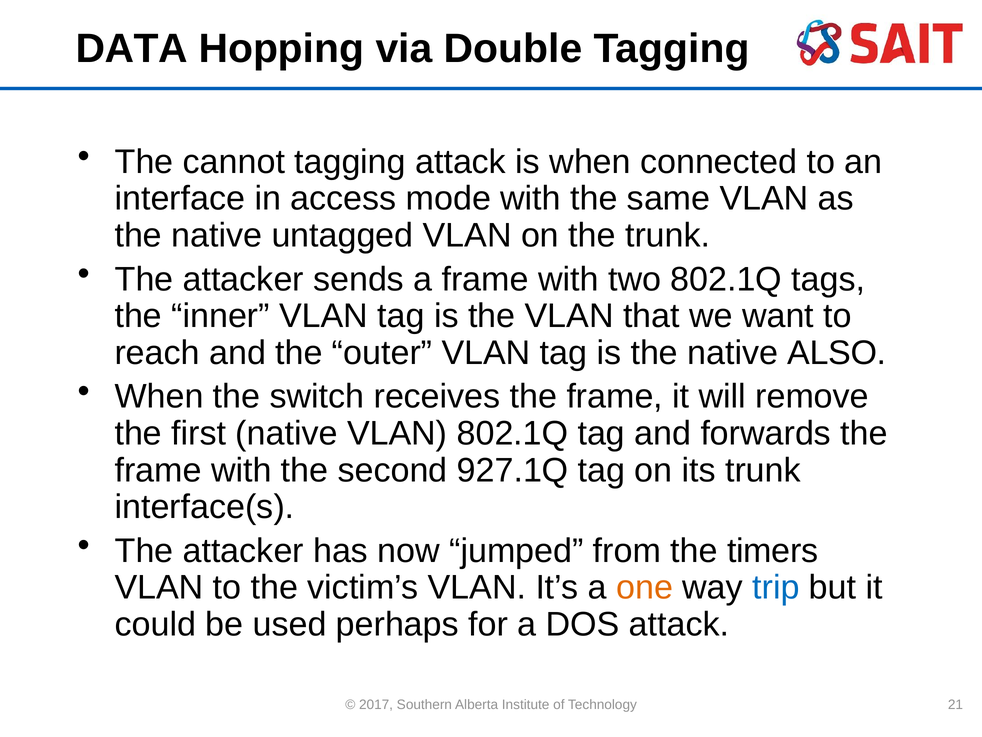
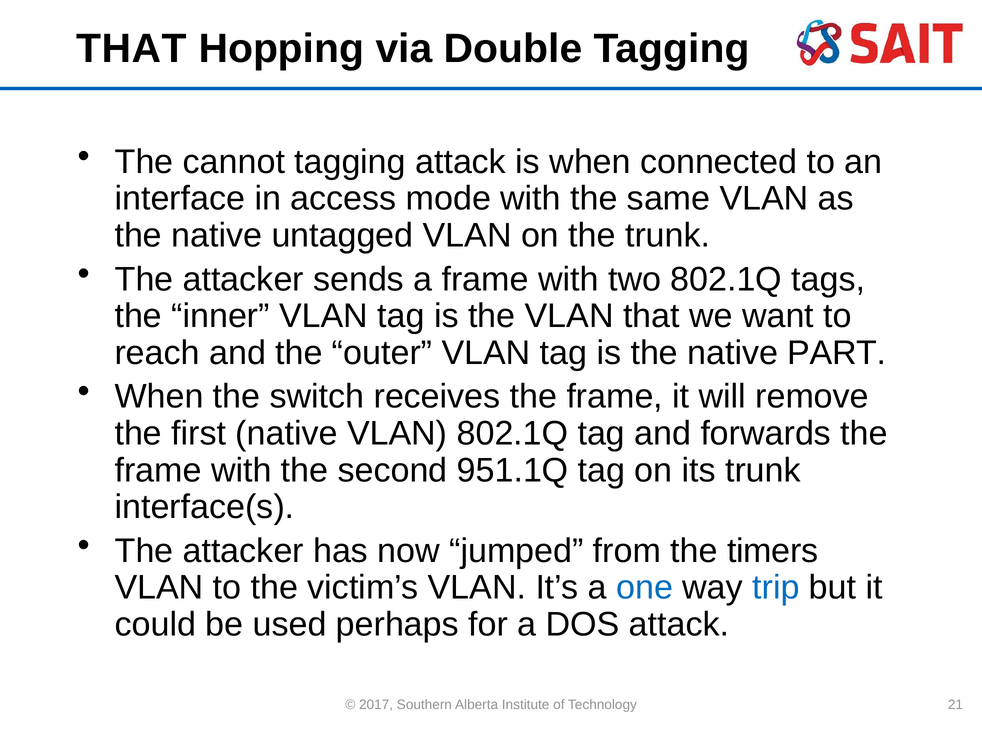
DATA at (132, 49): DATA -> THAT
ALSO: ALSO -> PART
927.1Q: 927.1Q -> 951.1Q
one colour: orange -> blue
